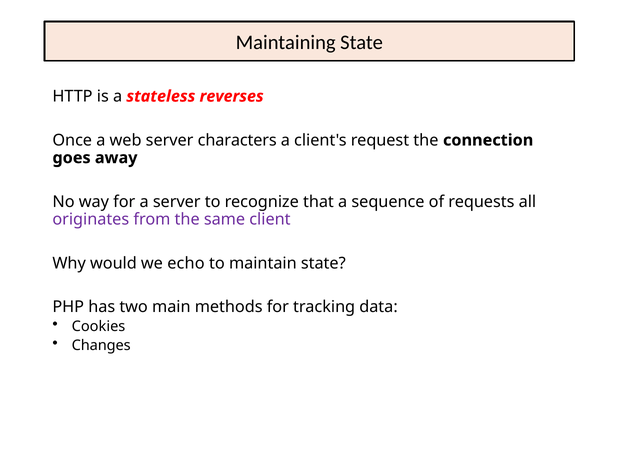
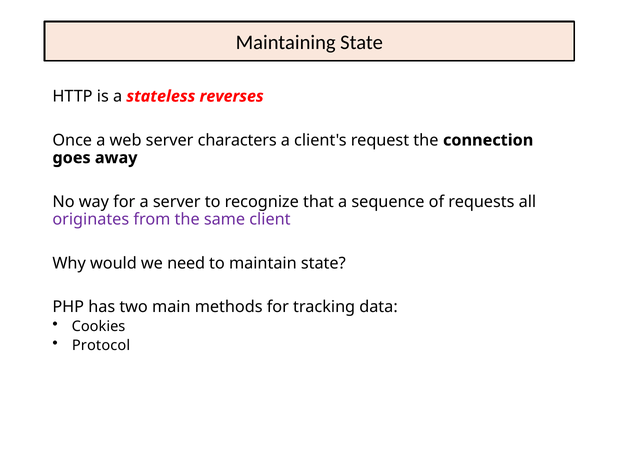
echo: echo -> need
Changes: Changes -> Protocol
